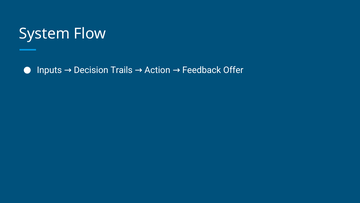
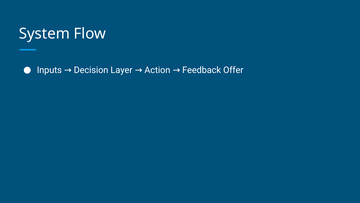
Trails: Trails -> Layer
